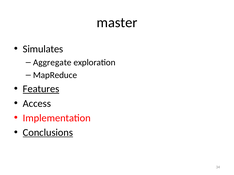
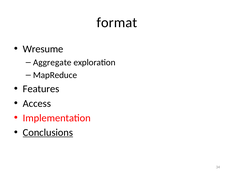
master: master -> format
Simulates: Simulates -> Wresume
Features underline: present -> none
